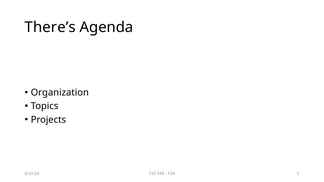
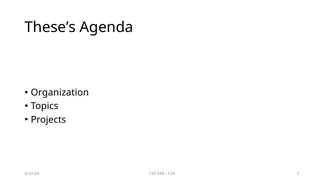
There’s: There’s -> These’s
